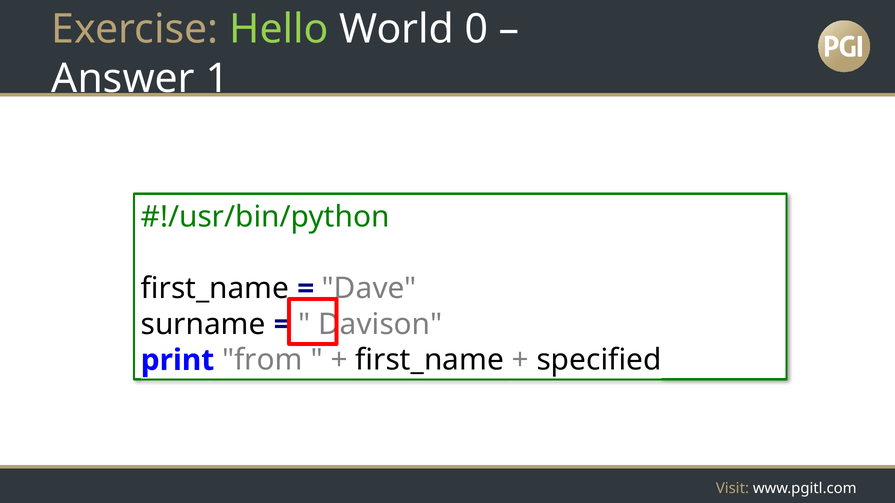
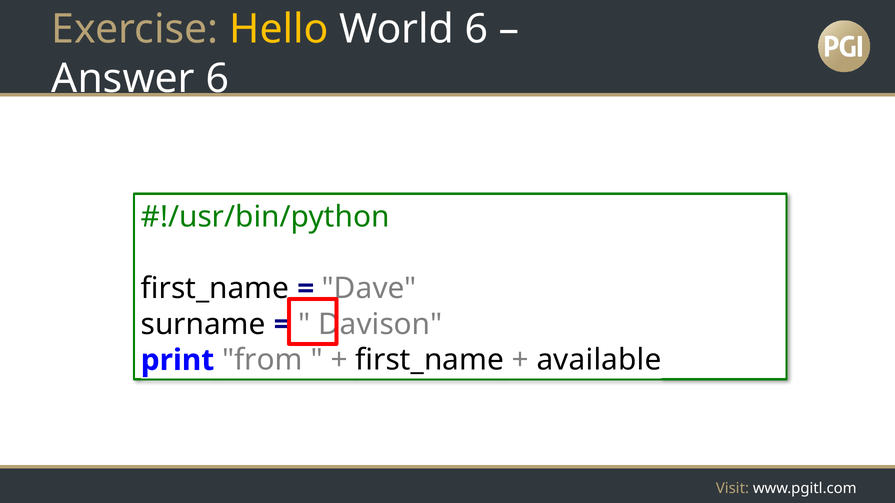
Hello colour: light green -> yellow
World 0: 0 -> 6
Answer 1: 1 -> 6
specified: specified -> available
